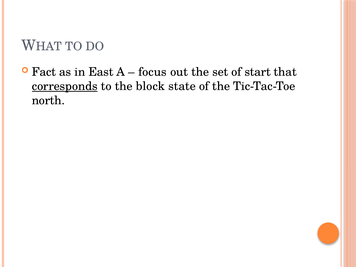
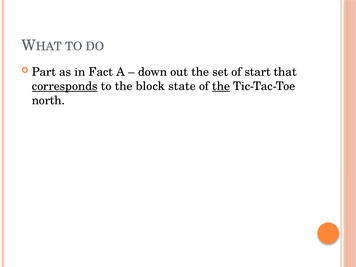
Fact: Fact -> Part
East: East -> Fact
focus: focus -> down
the at (221, 86) underline: none -> present
